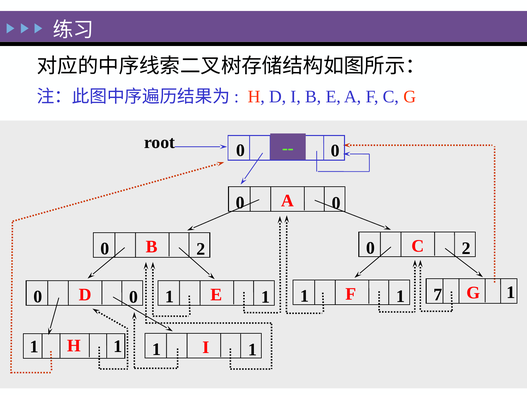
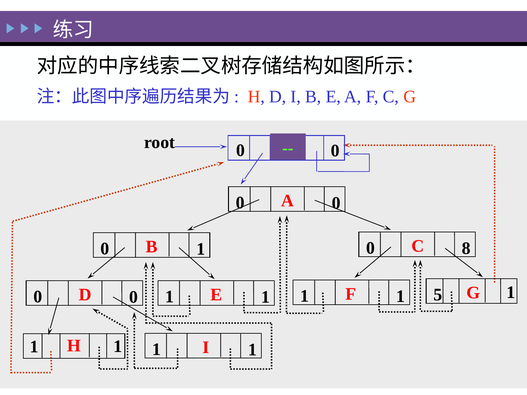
2 at (466, 249): 2 -> 8
2 at (201, 249): 2 -> 1
7: 7 -> 5
